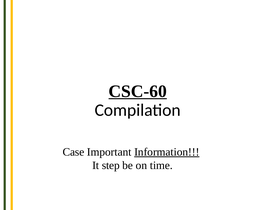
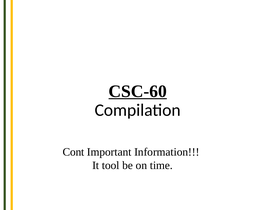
Case: Case -> Cont
Information underline: present -> none
step: step -> tool
